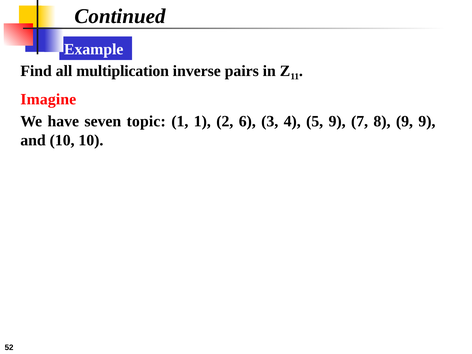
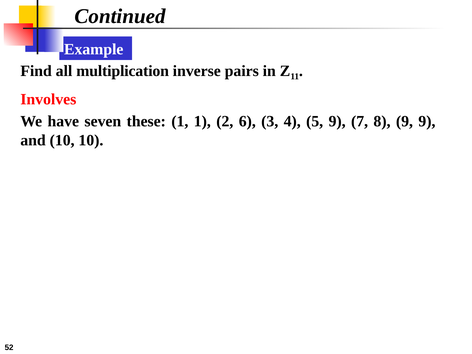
Imagine: Imagine -> Involves
topic: topic -> these
